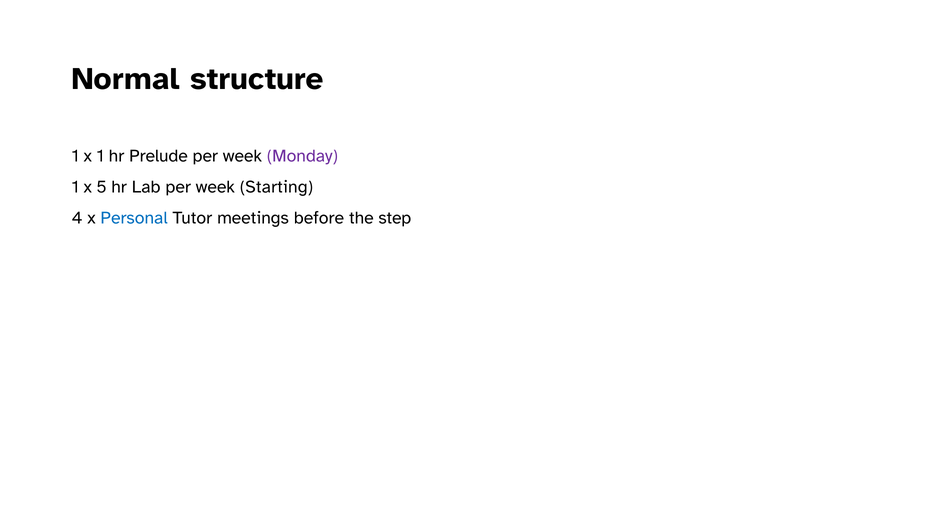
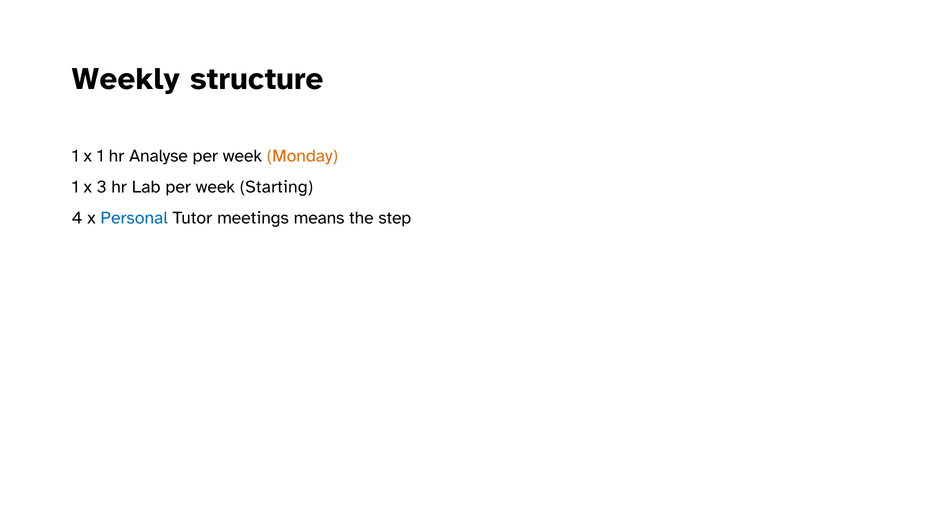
Normal: Normal -> Weekly
Prelude: Prelude -> Analyse
Monday colour: purple -> orange
5: 5 -> 3
before: before -> means
